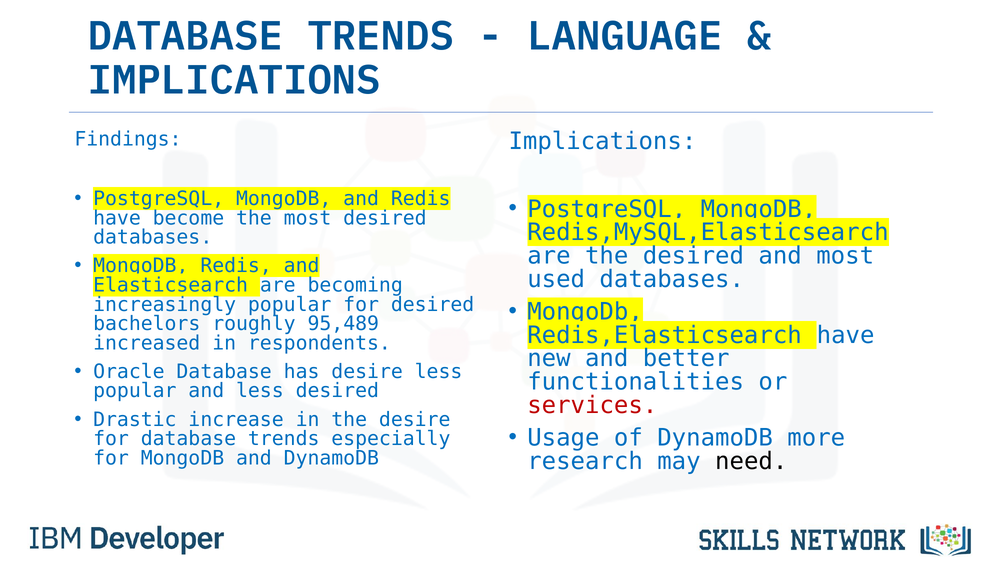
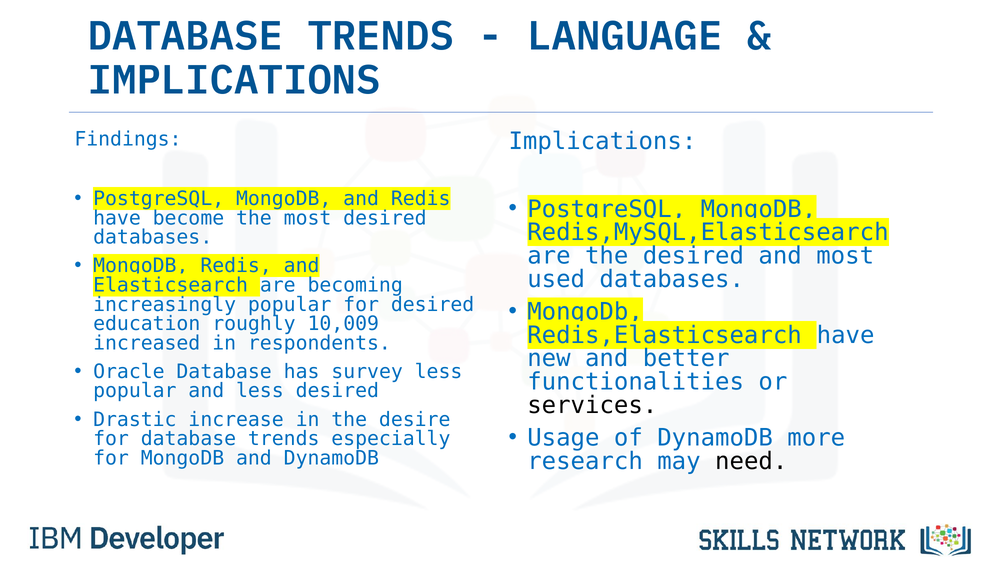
bachelors: bachelors -> education
95,489: 95,489 -> 10,009
has desire: desire -> survey
services colour: red -> black
